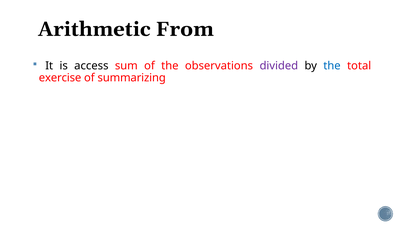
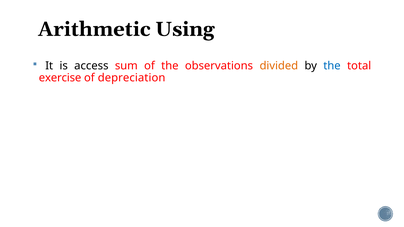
From: From -> Using
divided colour: purple -> orange
summarizing: summarizing -> depreciation
